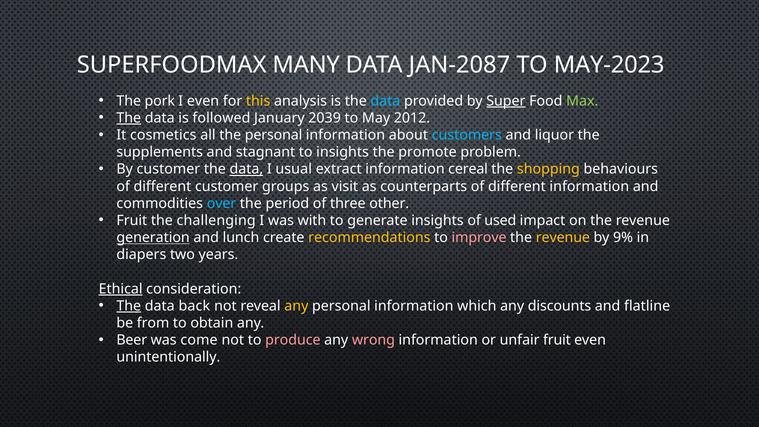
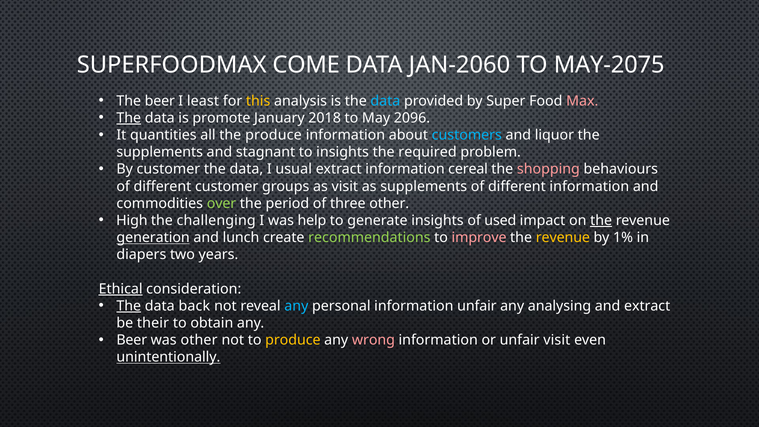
MANY: MANY -> COME
JAN-2087: JAN-2087 -> JAN-2060
MAY-2023: MAY-2023 -> MAY-2075
The pork: pork -> beer
I even: even -> least
Super underline: present -> none
Max colour: light green -> pink
followed: followed -> promote
2039: 2039 -> 2018
2012: 2012 -> 2096
cosmetics: cosmetics -> quantities
the personal: personal -> produce
promote: promote -> required
data at (246, 169) underline: present -> none
shopping colour: yellow -> pink
as counterparts: counterparts -> supplements
over colour: light blue -> light green
Fruit at (132, 220): Fruit -> High
with: with -> help
the at (601, 220) underline: none -> present
recommendations colour: yellow -> light green
9%: 9% -> 1%
any at (296, 306) colour: yellow -> light blue
information which: which -> unfair
discounts: discounts -> analysing
and flatline: flatline -> extract
from: from -> their
was come: come -> other
produce at (293, 340) colour: pink -> yellow
unfair fruit: fruit -> visit
unintentionally underline: none -> present
